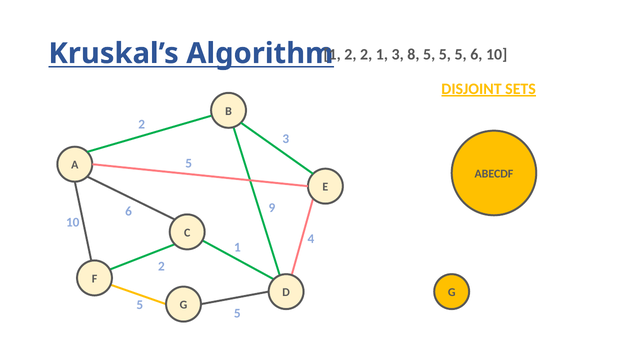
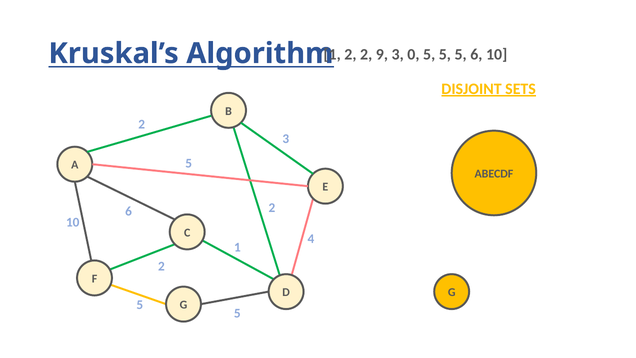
2 2 1: 1 -> 9
8: 8 -> 0
6 9: 9 -> 2
